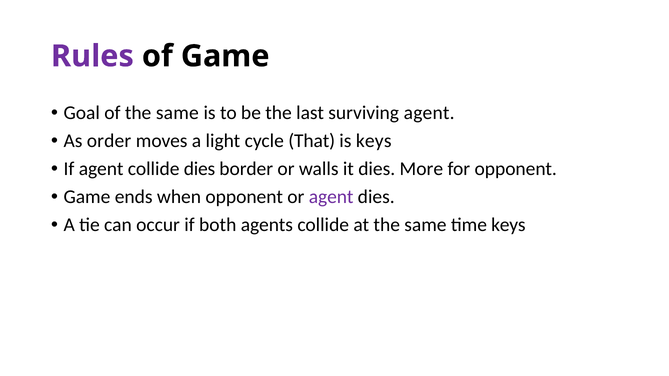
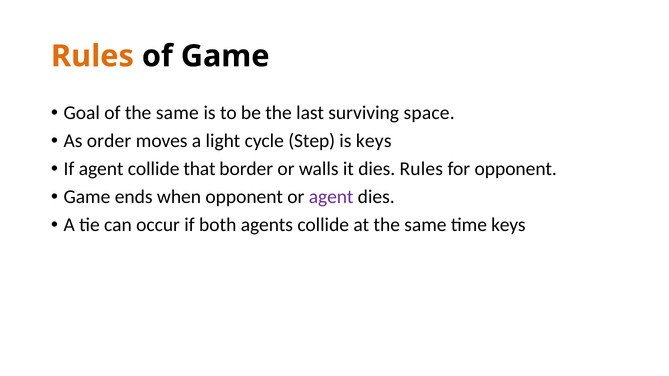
Rules at (92, 56) colour: purple -> orange
surviving agent: agent -> space
That: That -> Step
collide dies: dies -> that
dies More: More -> Rules
